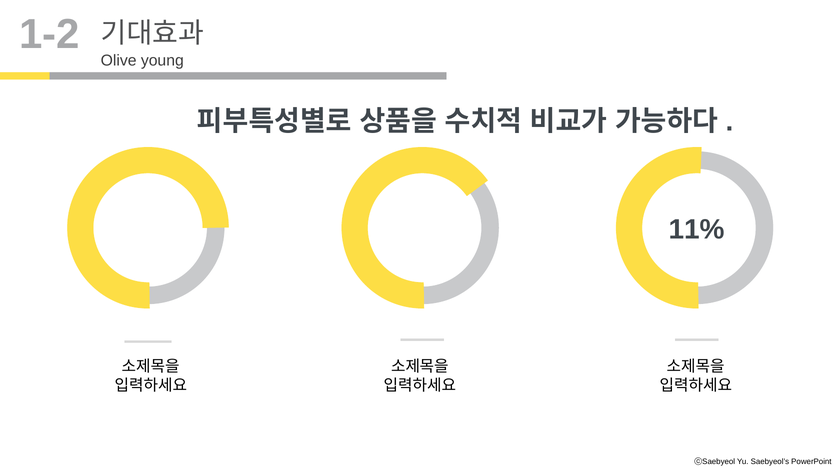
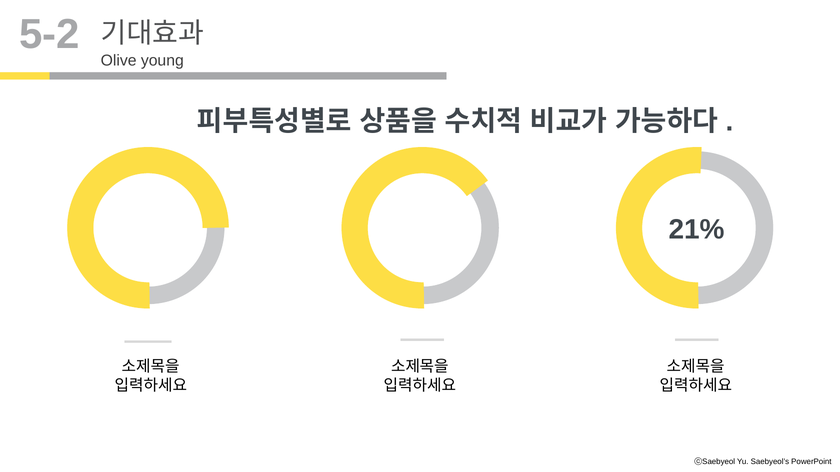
1-2: 1-2 -> 5-2
11%: 11% -> 21%
